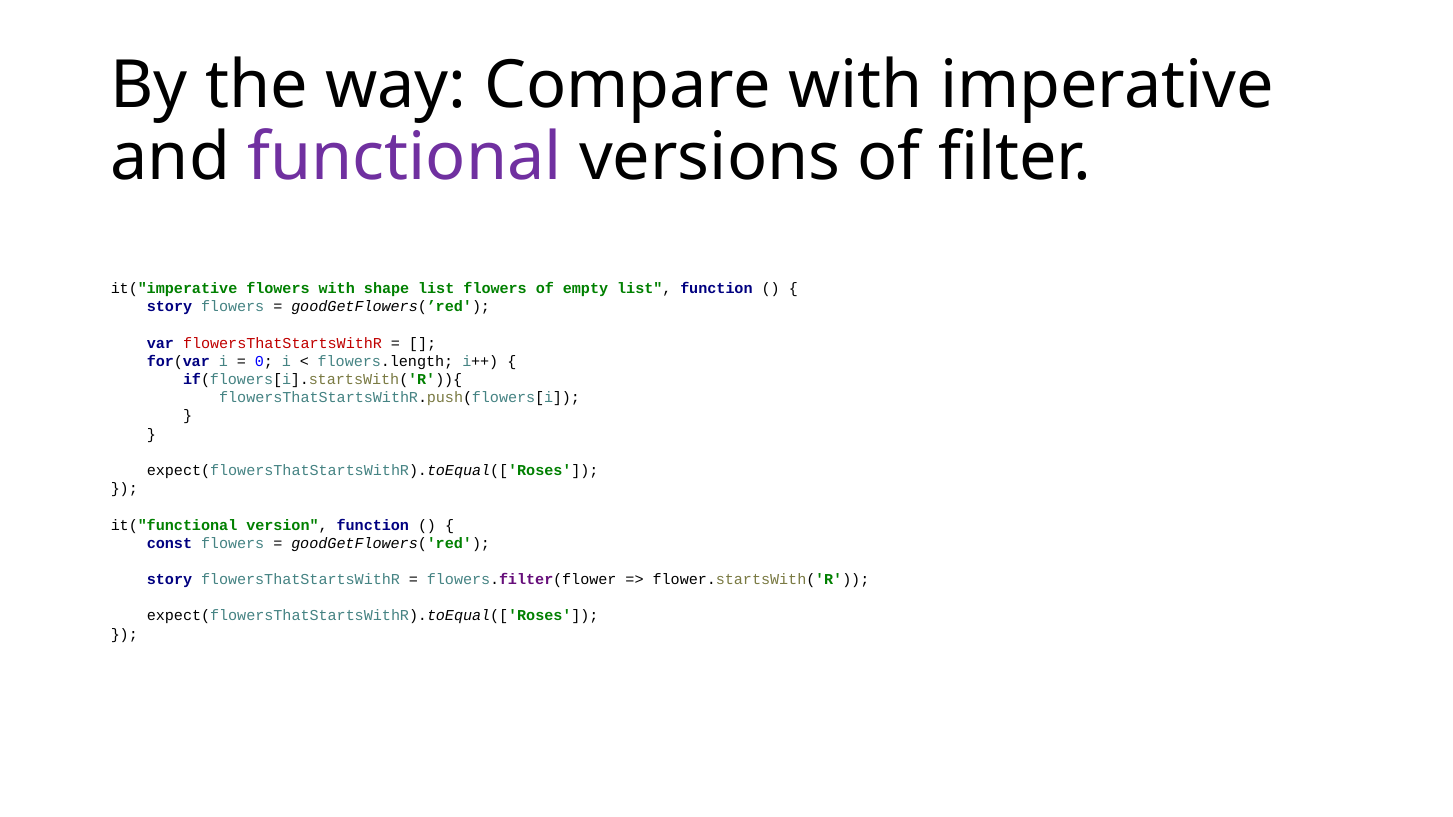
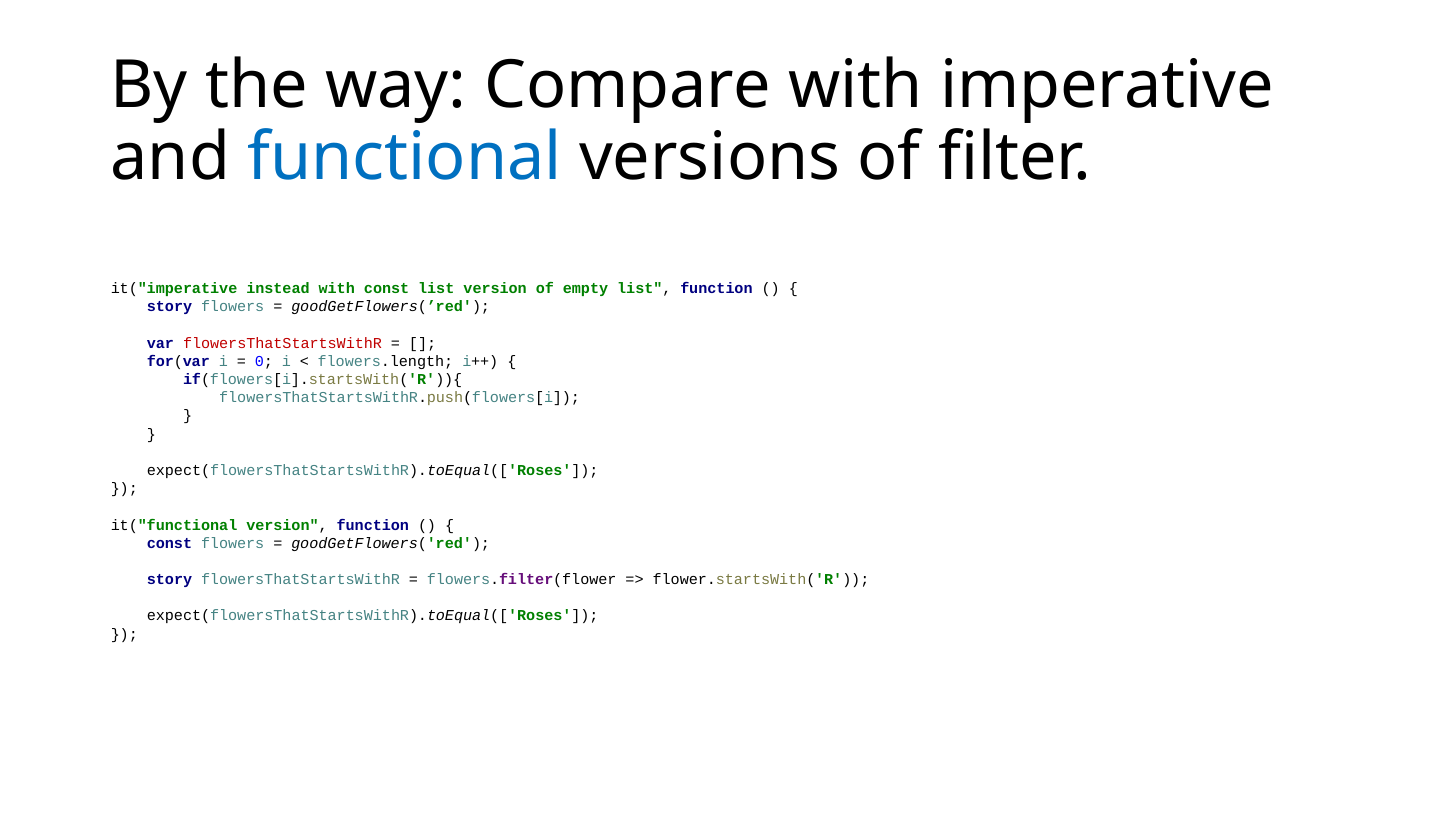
functional colour: purple -> blue
it("imperative flowers: flowers -> instead
with shape: shape -> const
list flowers: flowers -> version
